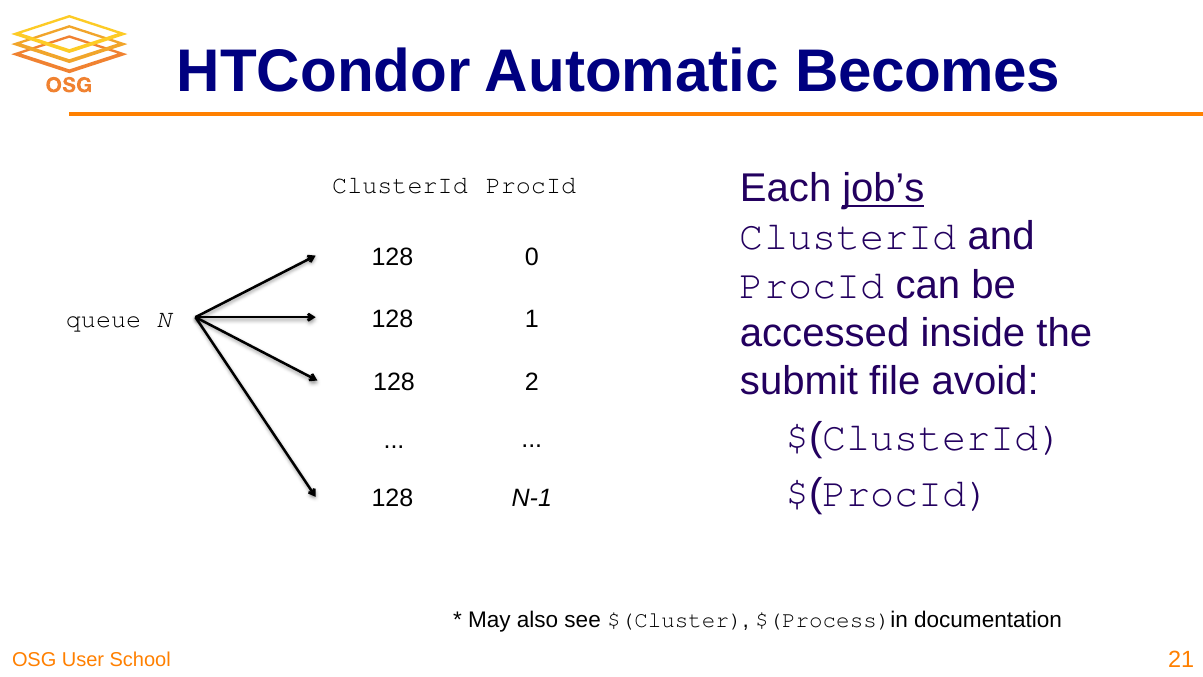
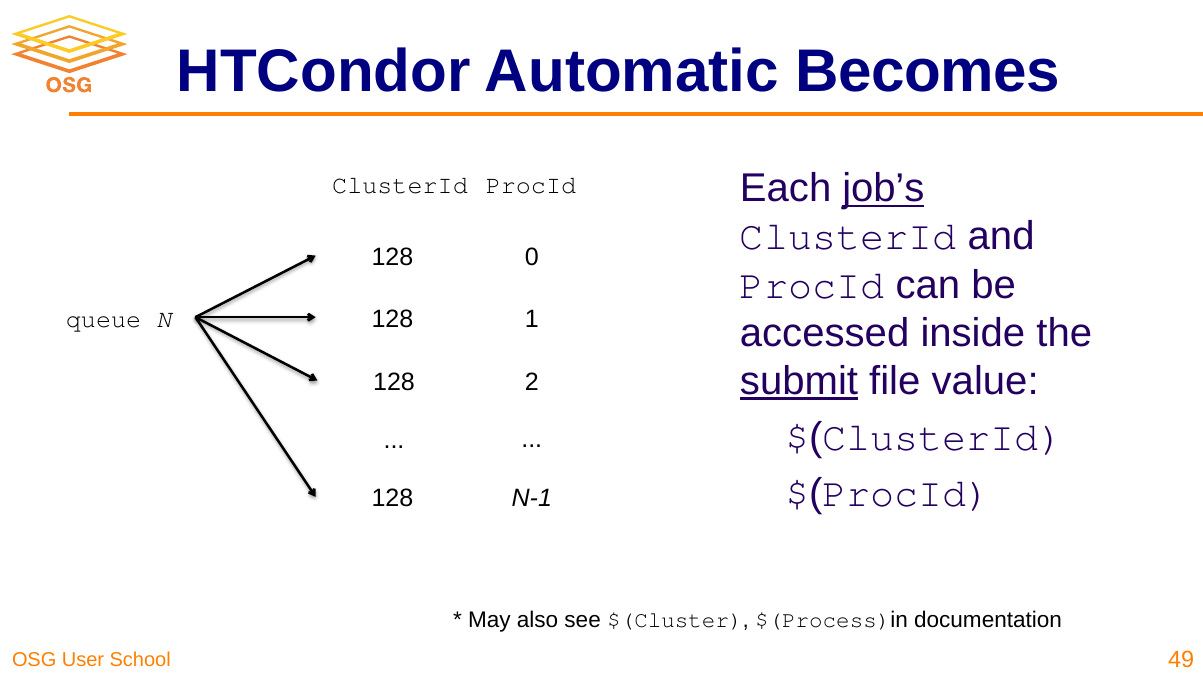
submit underline: none -> present
avoid: avoid -> value
21: 21 -> 49
